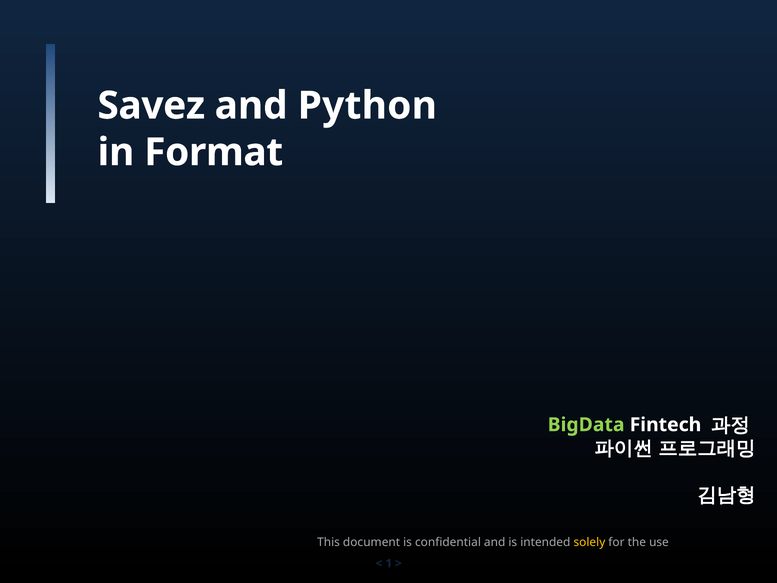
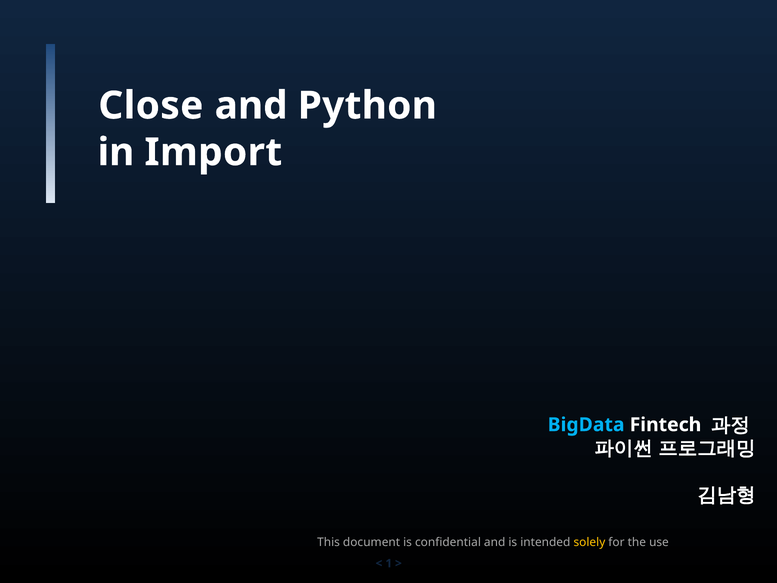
Savez: Savez -> Close
Format: Format -> Import
BigData colour: light green -> light blue
